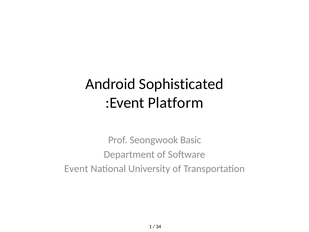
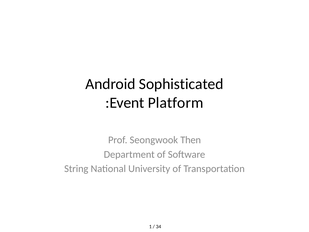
Basic: Basic -> Then
Event: Event -> String
